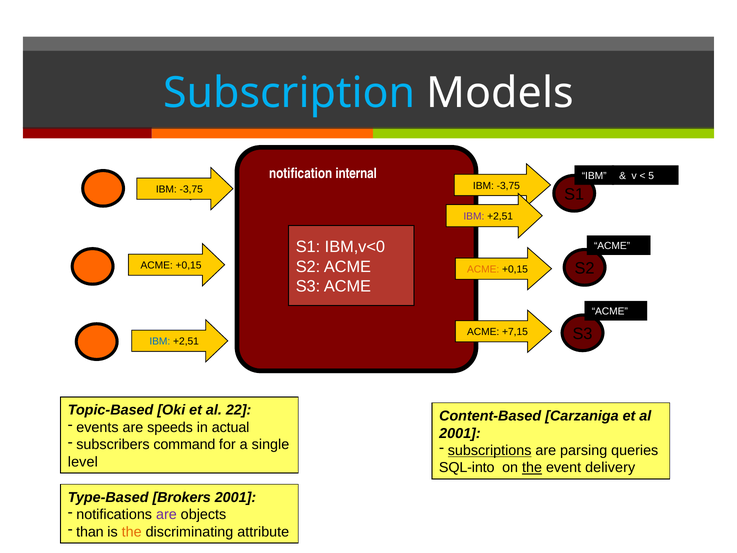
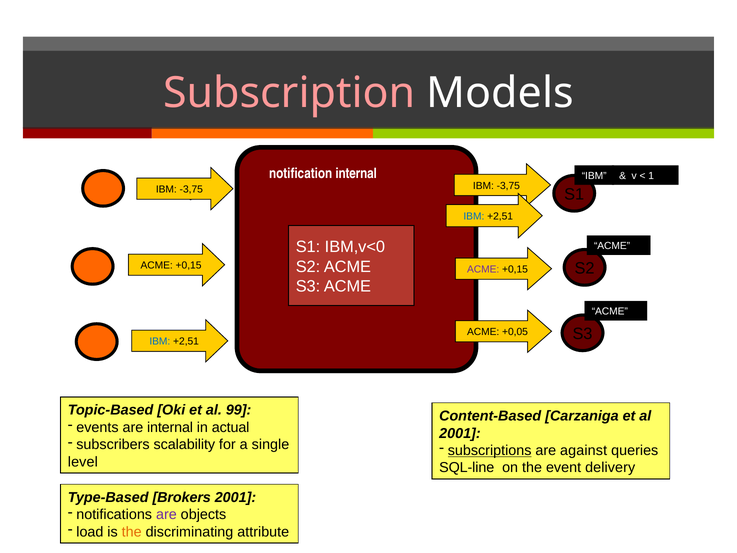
Subscription colour: light blue -> pink
5: 5 -> 1
IBM at (474, 216) colour: purple -> blue
ACME at (483, 269) colour: orange -> purple
+7,15: +7,15 -> +0,05
22: 22 -> 99
are speeds: speeds -> internal
command: command -> scalability
parsing: parsing -> against
SQL-into: SQL-into -> SQL-line
the at (532, 468) underline: present -> none
than: than -> load
